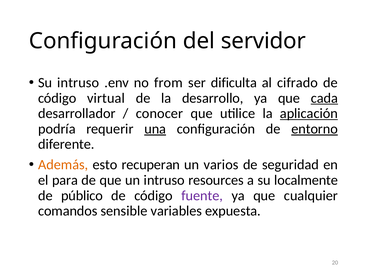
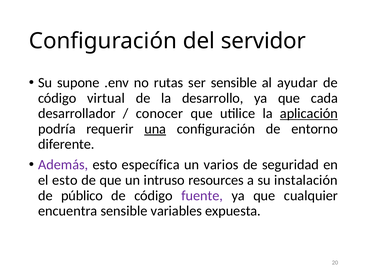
Su intruso: intruso -> supone
from: from -> rutas
ser dificulta: dificulta -> sensible
cifrado: cifrado -> ayudar
cada underline: present -> none
entorno underline: present -> none
Además colour: orange -> purple
recuperan: recuperan -> específica
el para: para -> esto
localmente: localmente -> instalación
comandos: comandos -> encuentra
